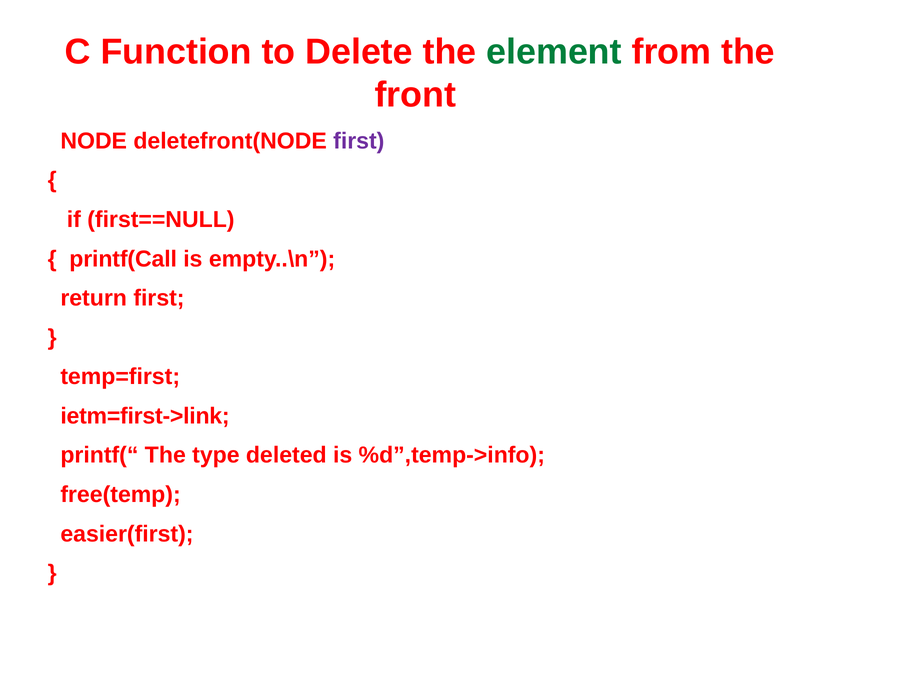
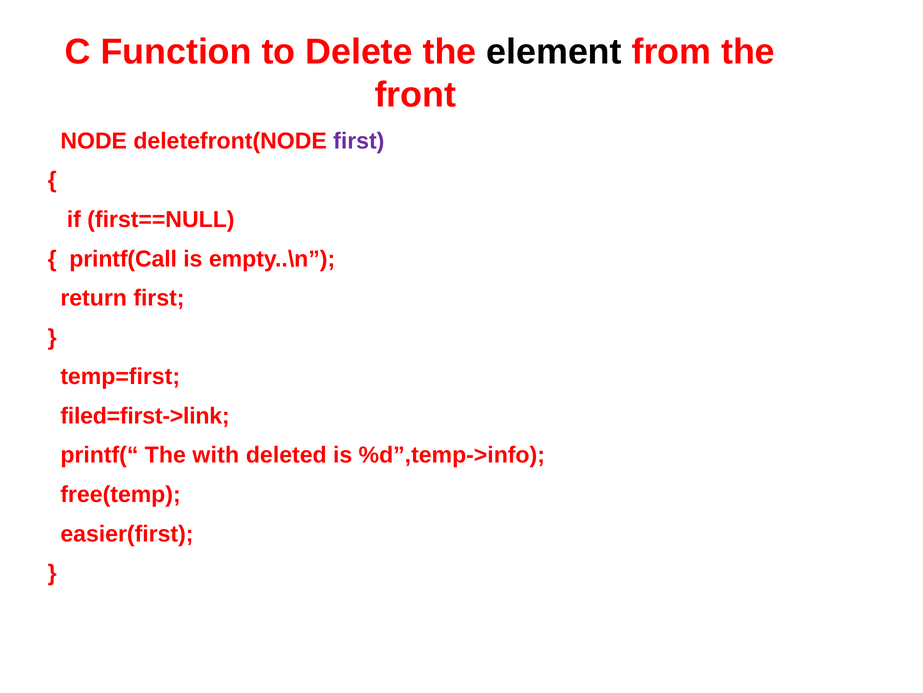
element colour: green -> black
ietm=first->link: ietm=first->link -> filed=first->link
type: type -> with
